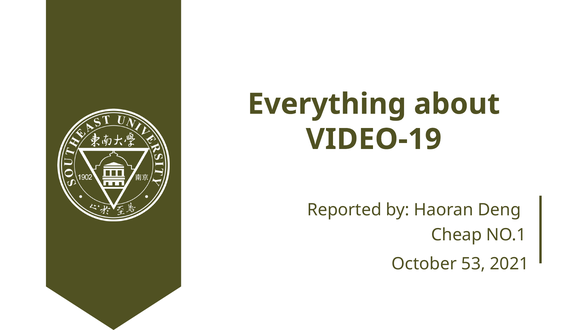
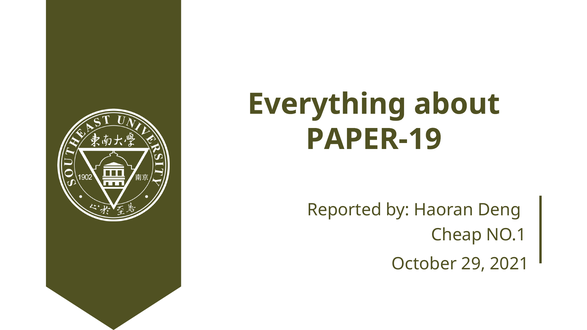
VIDEO-19: VIDEO-19 -> PAPER-19
53: 53 -> 29
